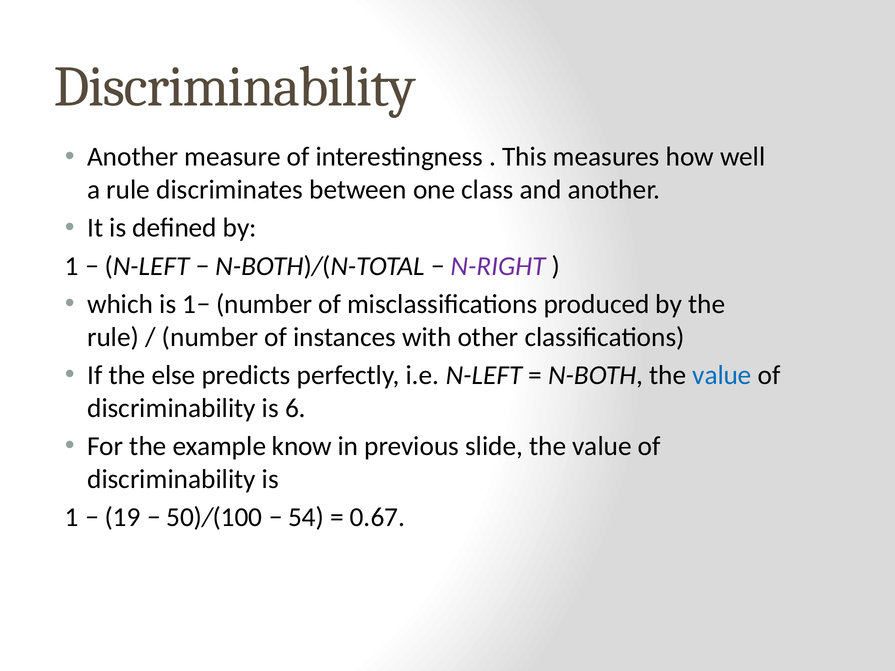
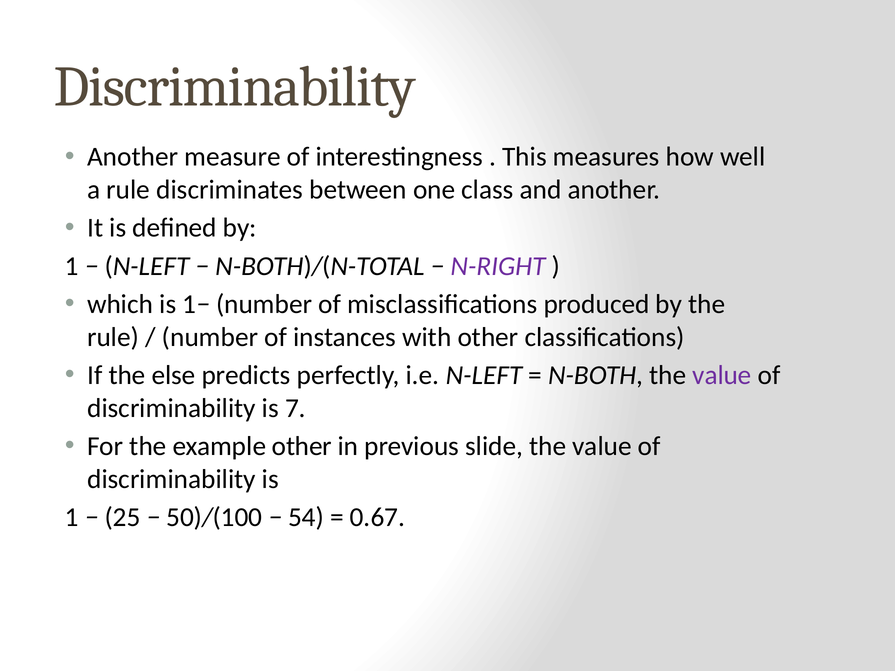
value at (722, 375) colour: blue -> purple
6: 6 -> 7
example know: know -> other
19: 19 -> 25
